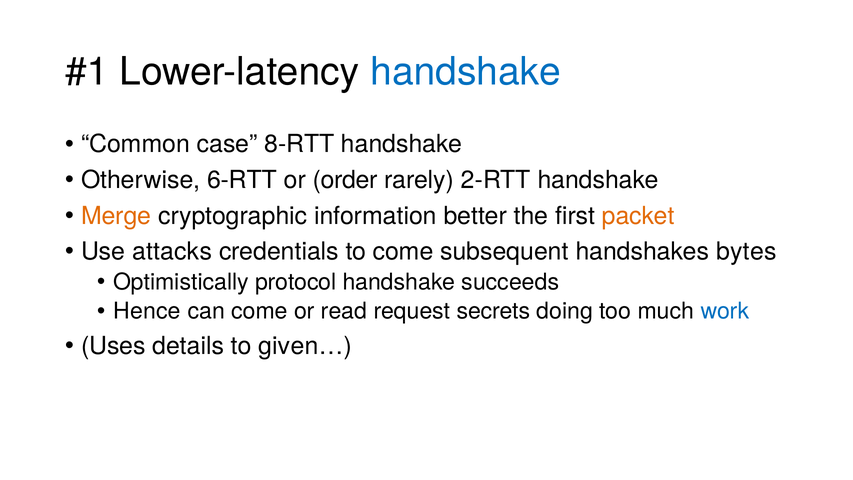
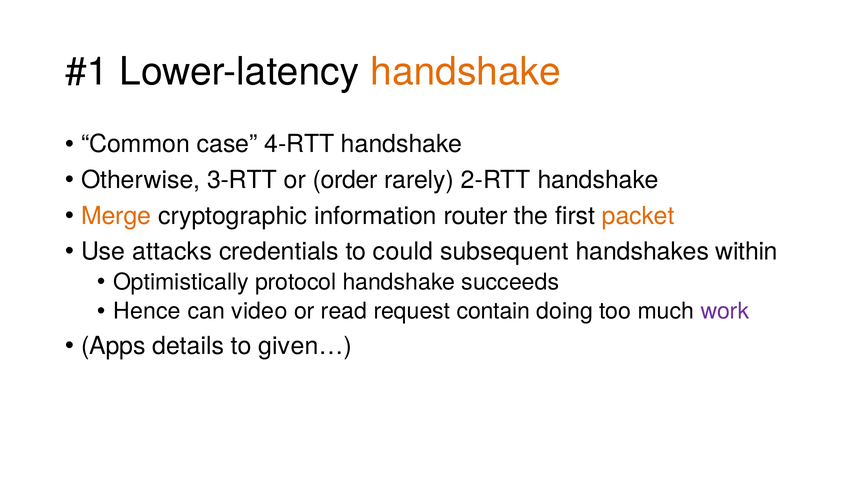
handshake at (466, 72) colour: blue -> orange
8-RTT: 8-RTT -> 4-RTT
6-RTT: 6-RTT -> 3-RTT
better: better -> router
to come: come -> could
bytes: bytes -> within
can come: come -> video
secrets: secrets -> contain
work colour: blue -> purple
Uses: Uses -> Apps
